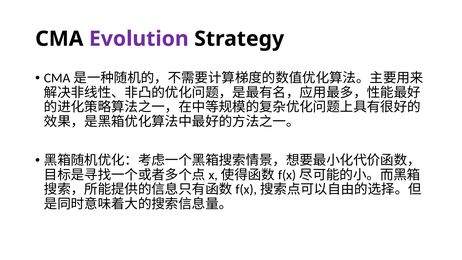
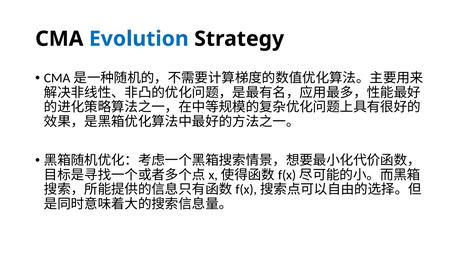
Evolution colour: purple -> blue
